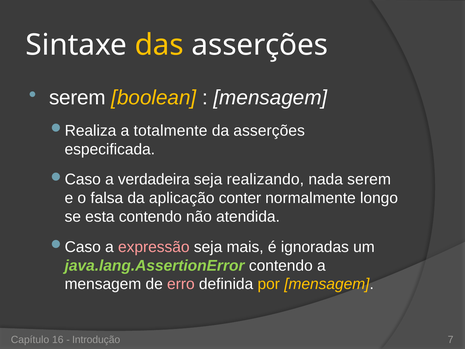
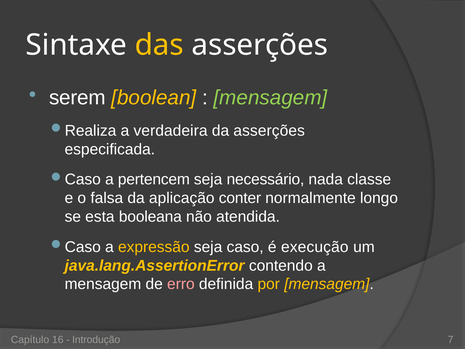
mensagem at (270, 98) colour: white -> light green
totalmente: totalmente -> verdadeira
verdadeira: verdadeira -> pertencem
realizando: realizando -> necessário
nada serem: serem -> classe
esta contendo: contendo -> booleana
expressão colour: pink -> yellow
mais: mais -> caso
ignoradas: ignoradas -> execução
java.lang.AssertionError colour: light green -> yellow
